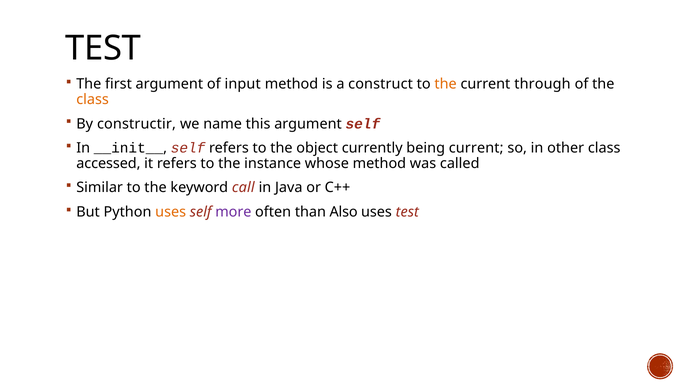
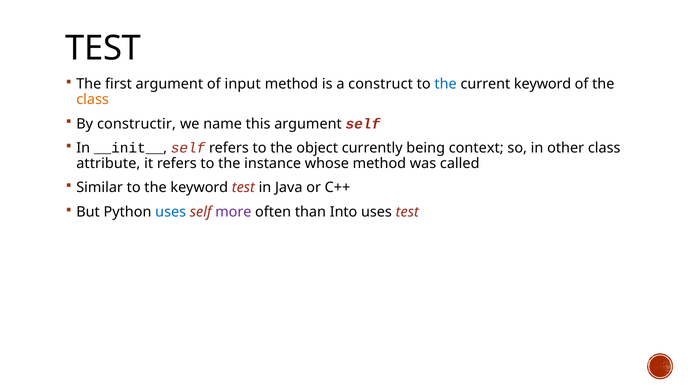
the at (446, 84) colour: orange -> blue
current through: through -> keyword
being current: current -> context
accessed: accessed -> attribute
keyword call: call -> test
uses at (171, 212) colour: orange -> blue
Also: Also -> Into
